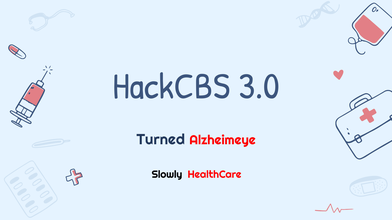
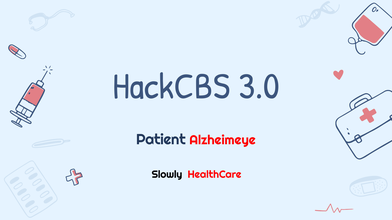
Turned: Turned -> Patient
